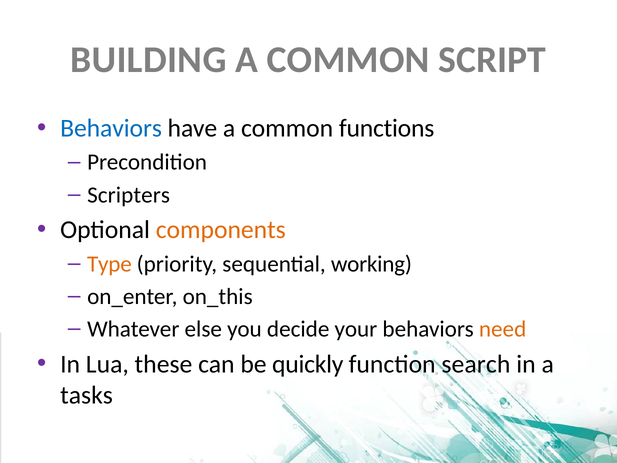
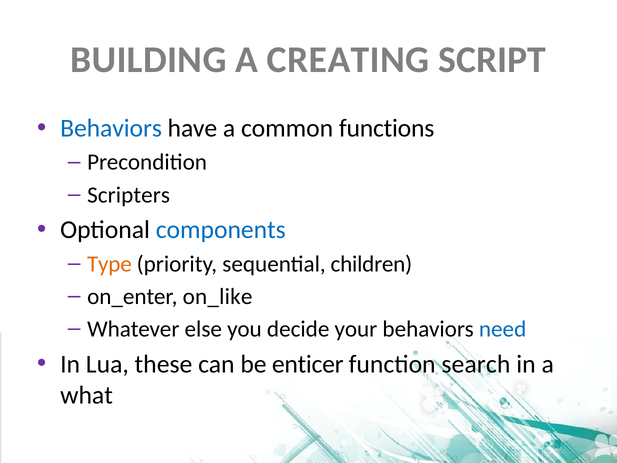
COMMON at (348, 60): COMMON -> CREATING
components colour: orange -> blue
working: working -> children
on_this: on_this -> on_like
need colour: orange -> blue
quickly: quickly -> enticer
tasks: tasks -> what
